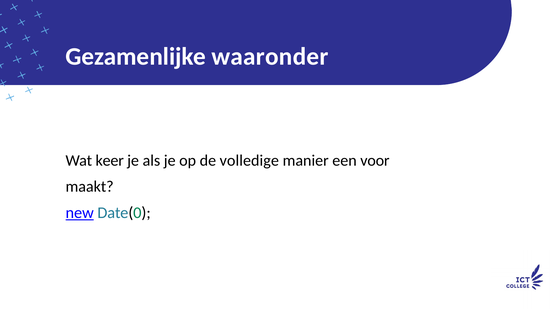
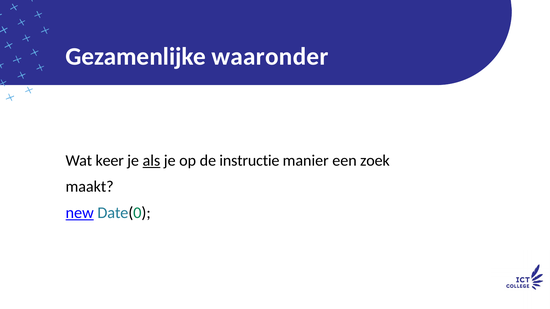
als underline: none -> present
volledige: volledige -> instructie
voor: voor -> zoek
